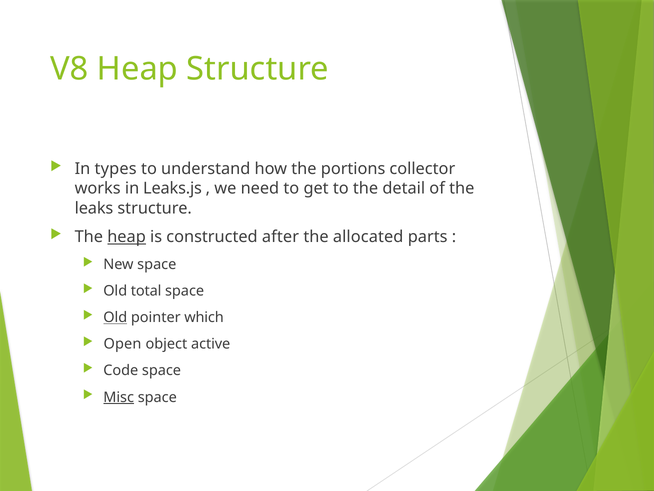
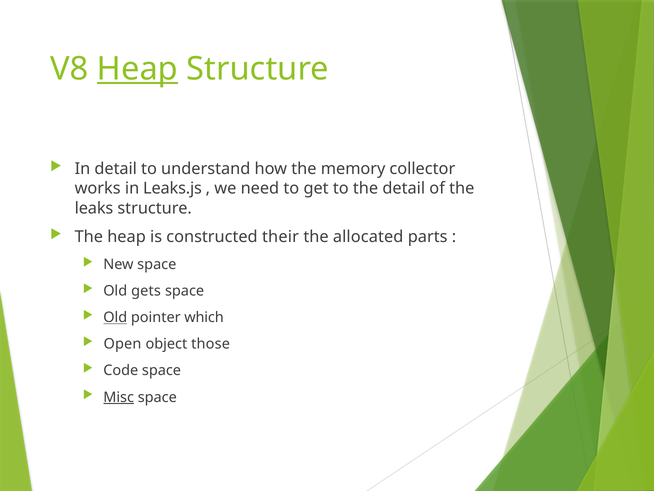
Heap at (137, 69) underline: none -> present
In types: types -> detail
portions: portions -> memory
heap at (127, 237) underline: present -> none
after: after -> their
total: total -> gets
active: active -> those
